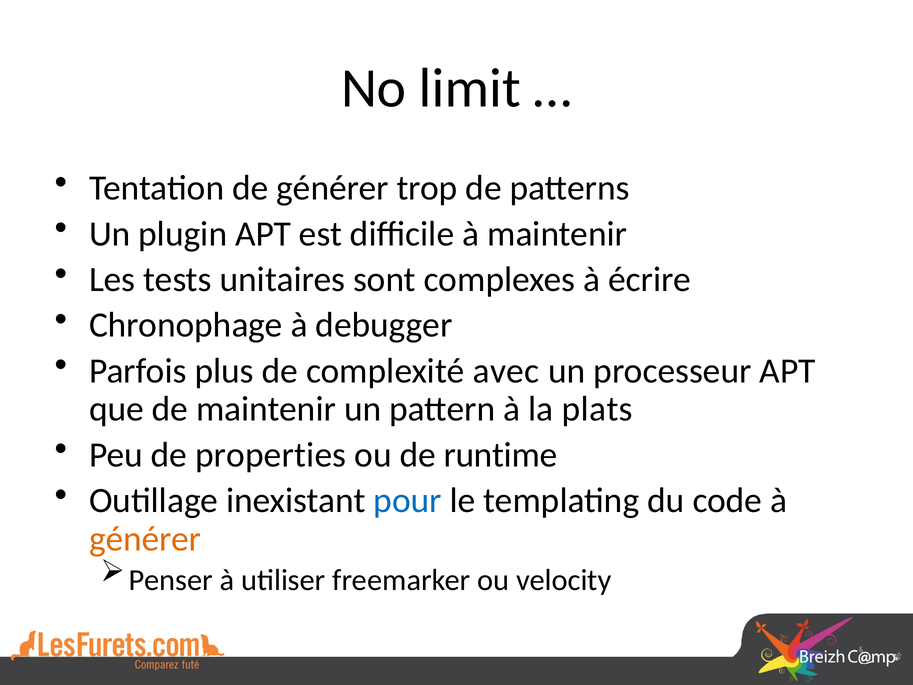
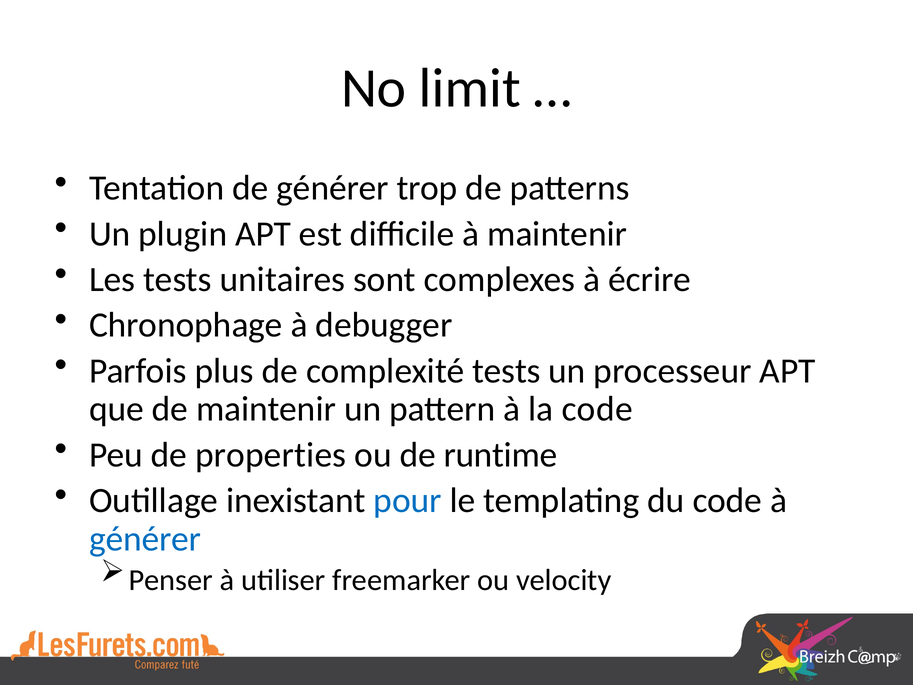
complexité avec: avec -> tests
la plats: plats -> code
générer at (145, 539) colour: orange -> blue
